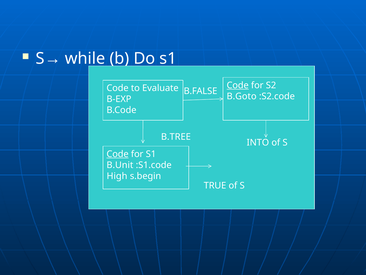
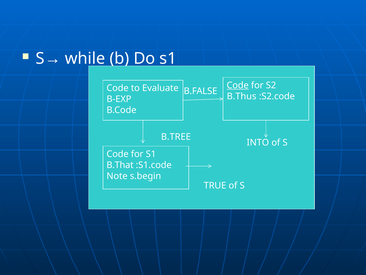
B.Goto: B.Goto -> B.Thus
Code at (118, 154) underline: present -> none
B.Unit: B.Unit -> B.That
High: High -> Note
